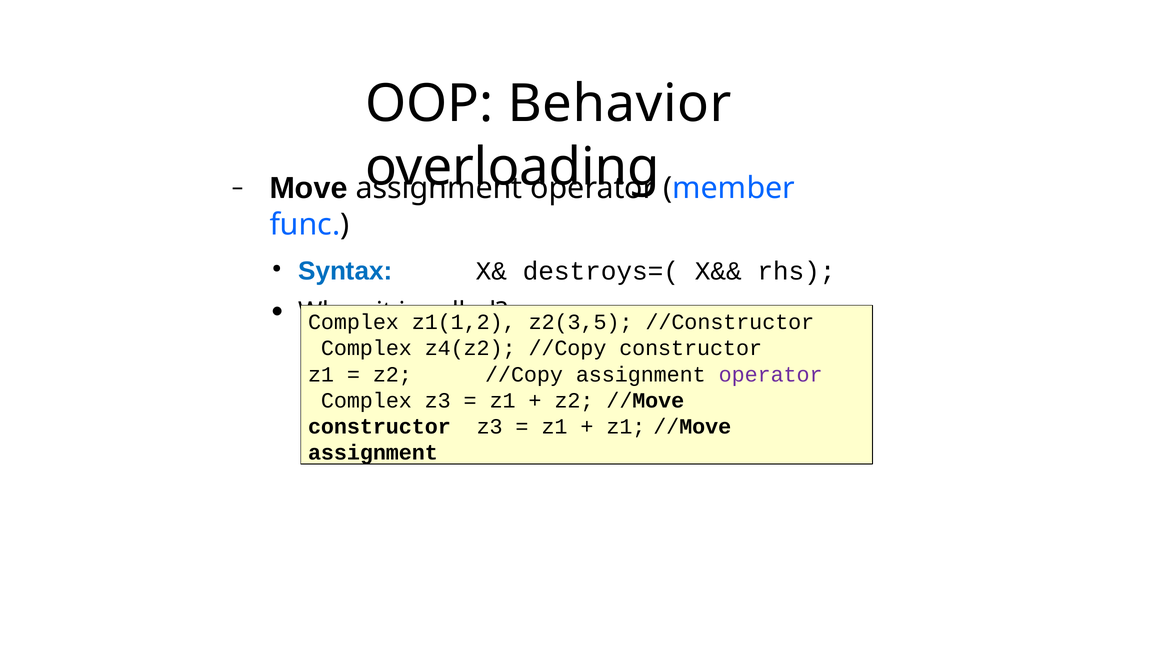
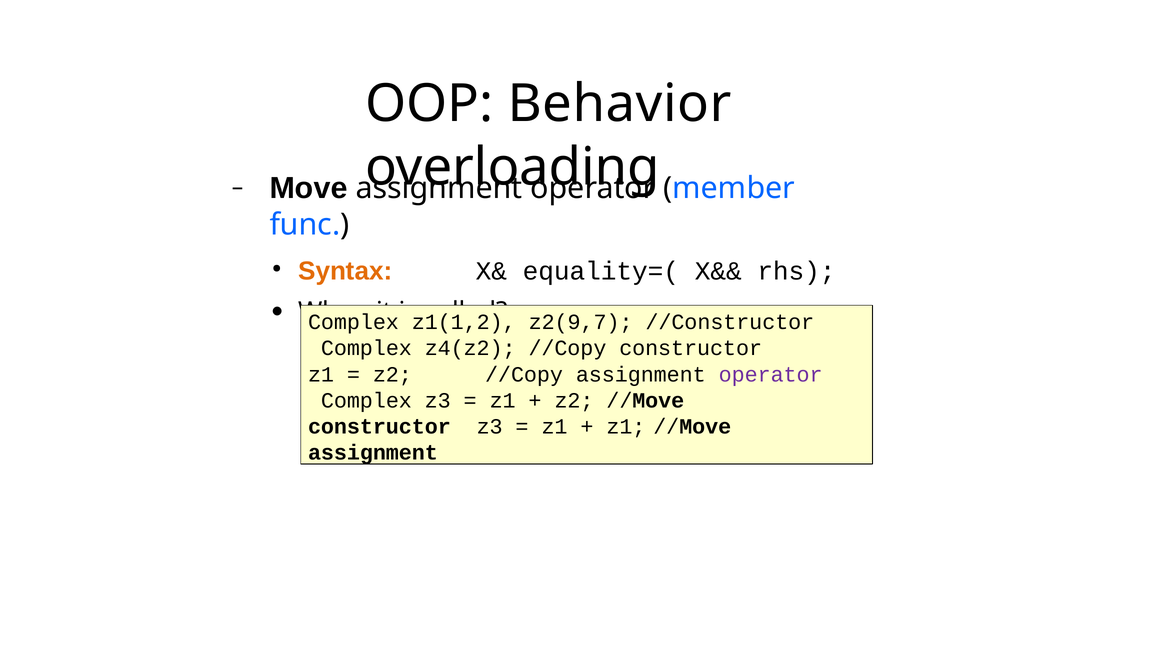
Syntax colour: blue -> orange
destroys=(: destroys=( -> equality=(
z2(3,5: z2(3,5 -> z2(9,7
